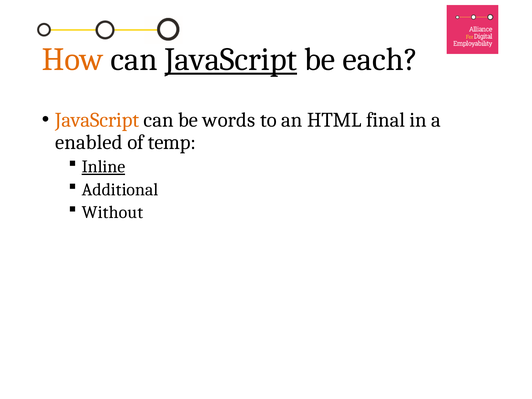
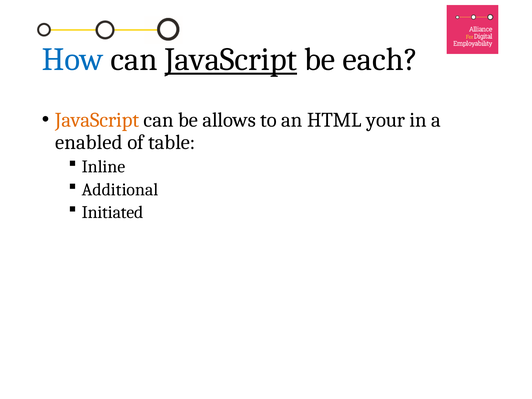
How colour: orange -> blue
words: words -> allows
final: final -> your
temp: temp -> table
Inline underline: present -> none
Without: Without -> Initiated
